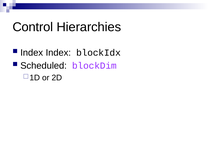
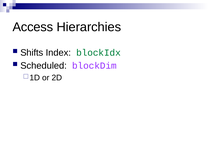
Control: Control -> Access
Index at (32, 53): Index -> Shifts
blockIdx colour: black -> green
